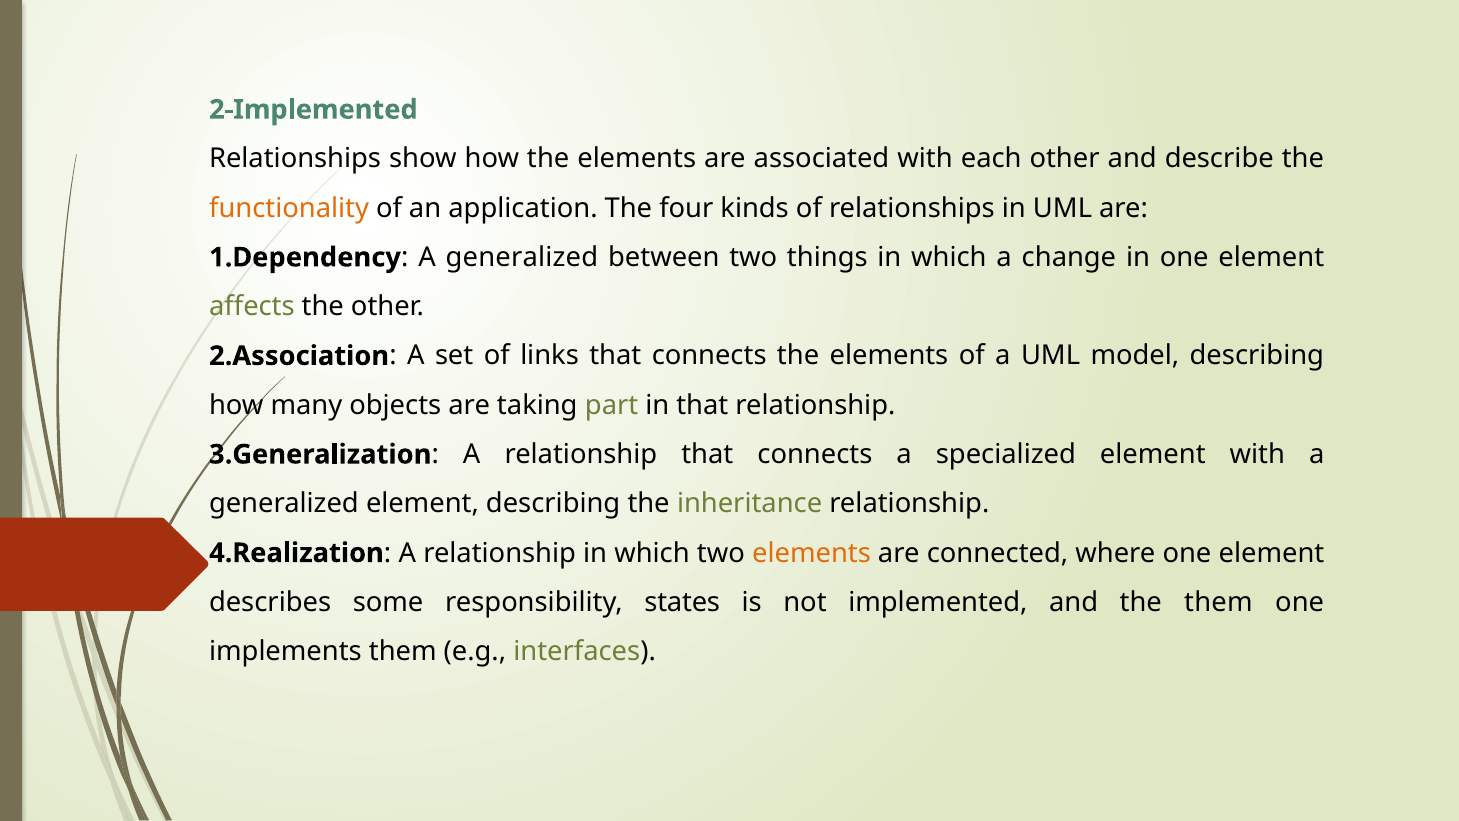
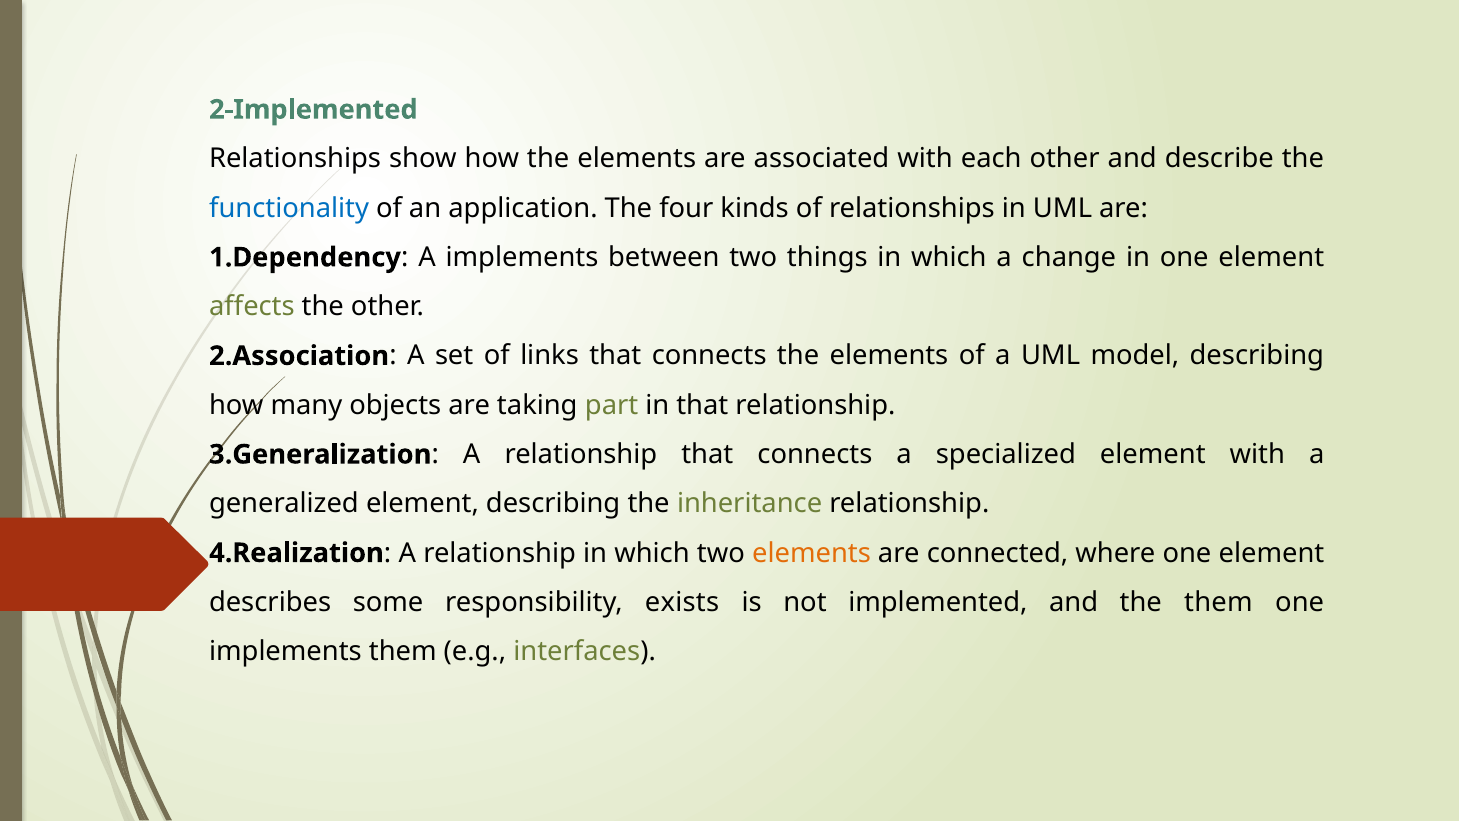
functionality colour: orange -> blue
generalized at (522, 257): generalized -> implements
states: states -> exists
